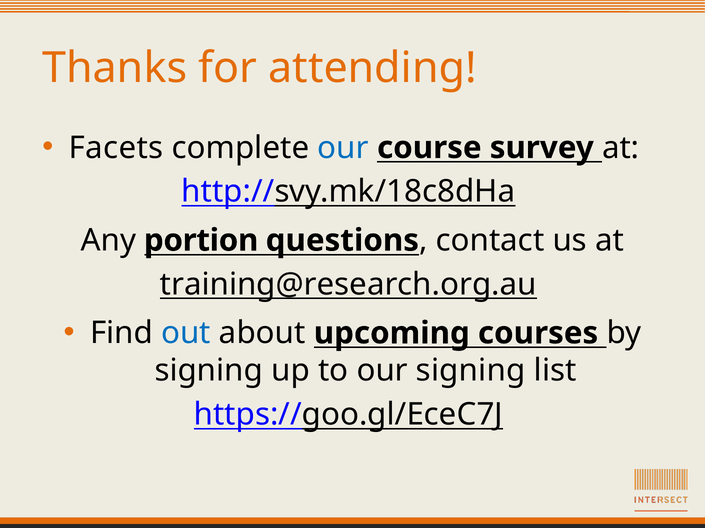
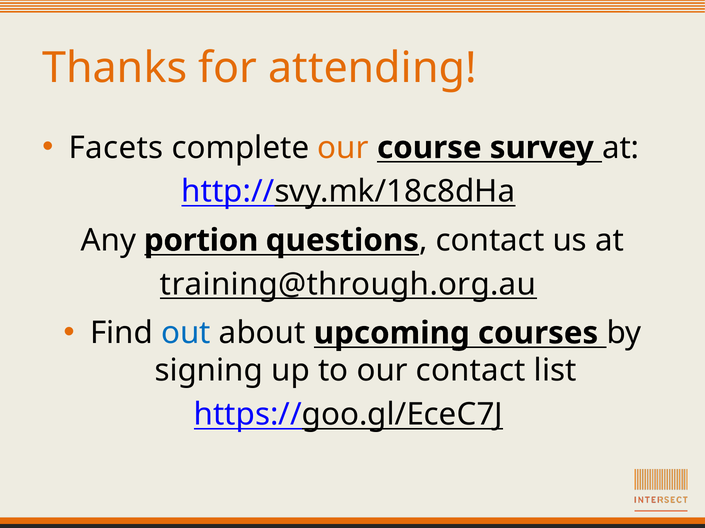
our at (343, 148) colour: blue -> orange
training@research.org.au: training@research.org.au -> training@through.org.au
our signing: signing -> contact
